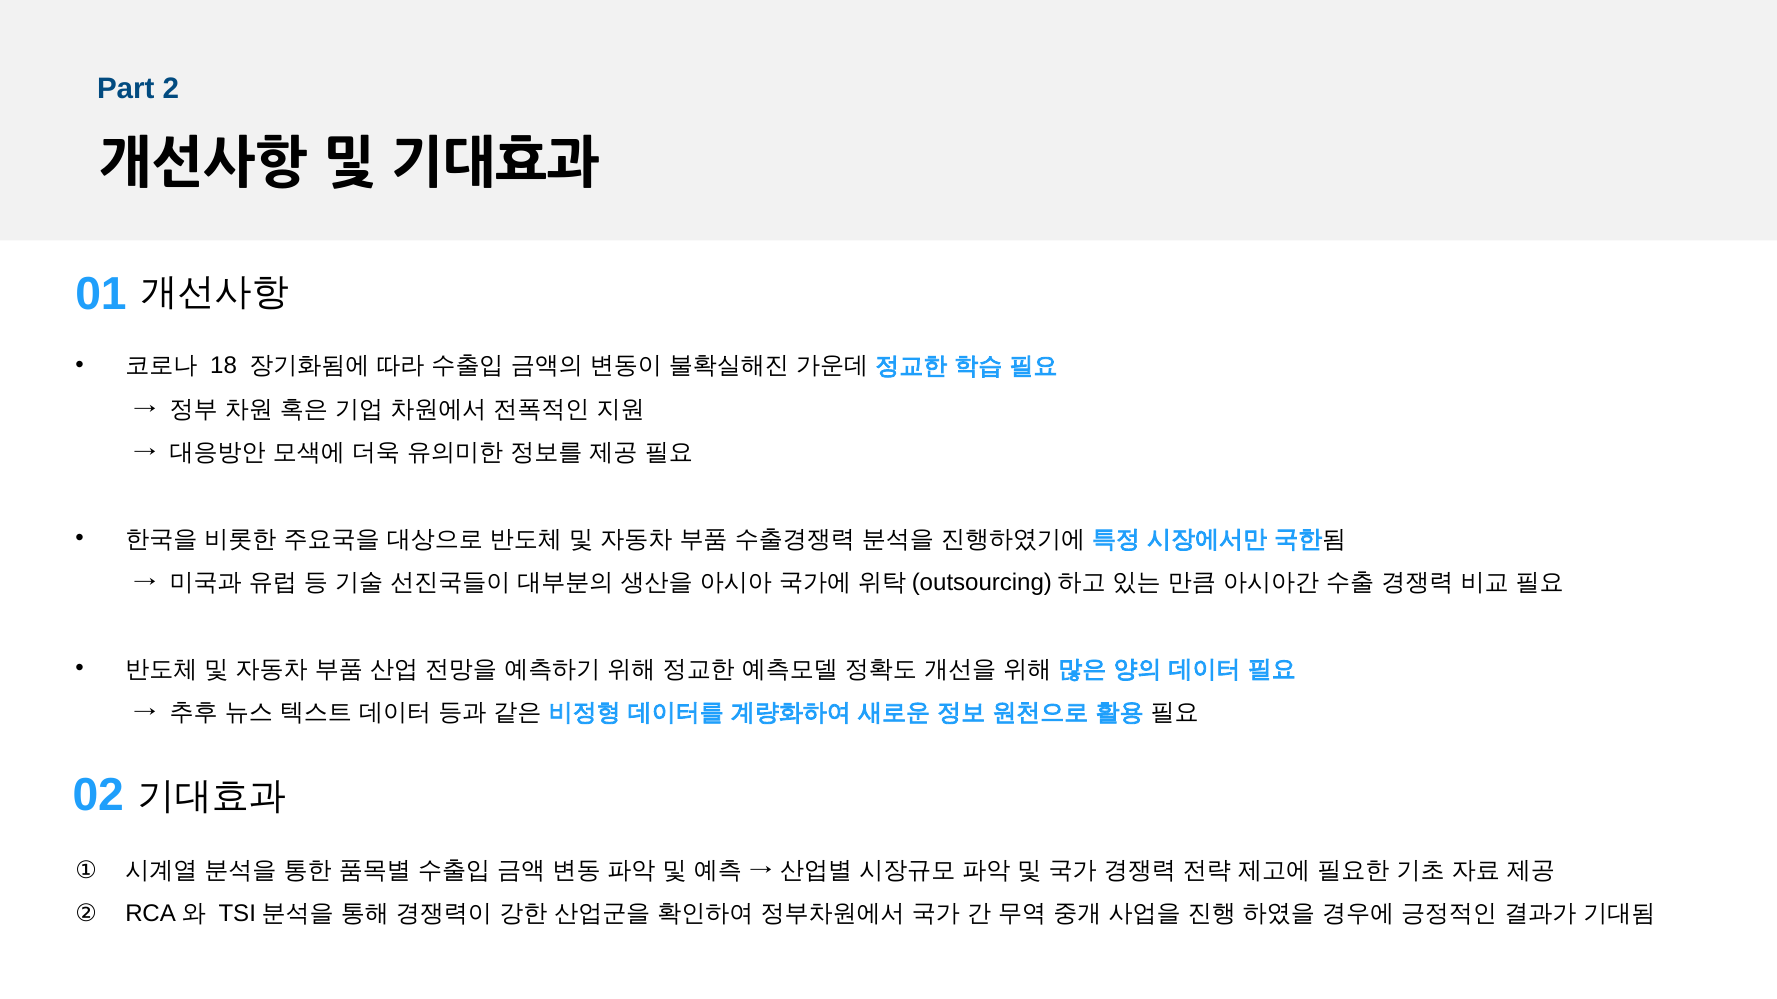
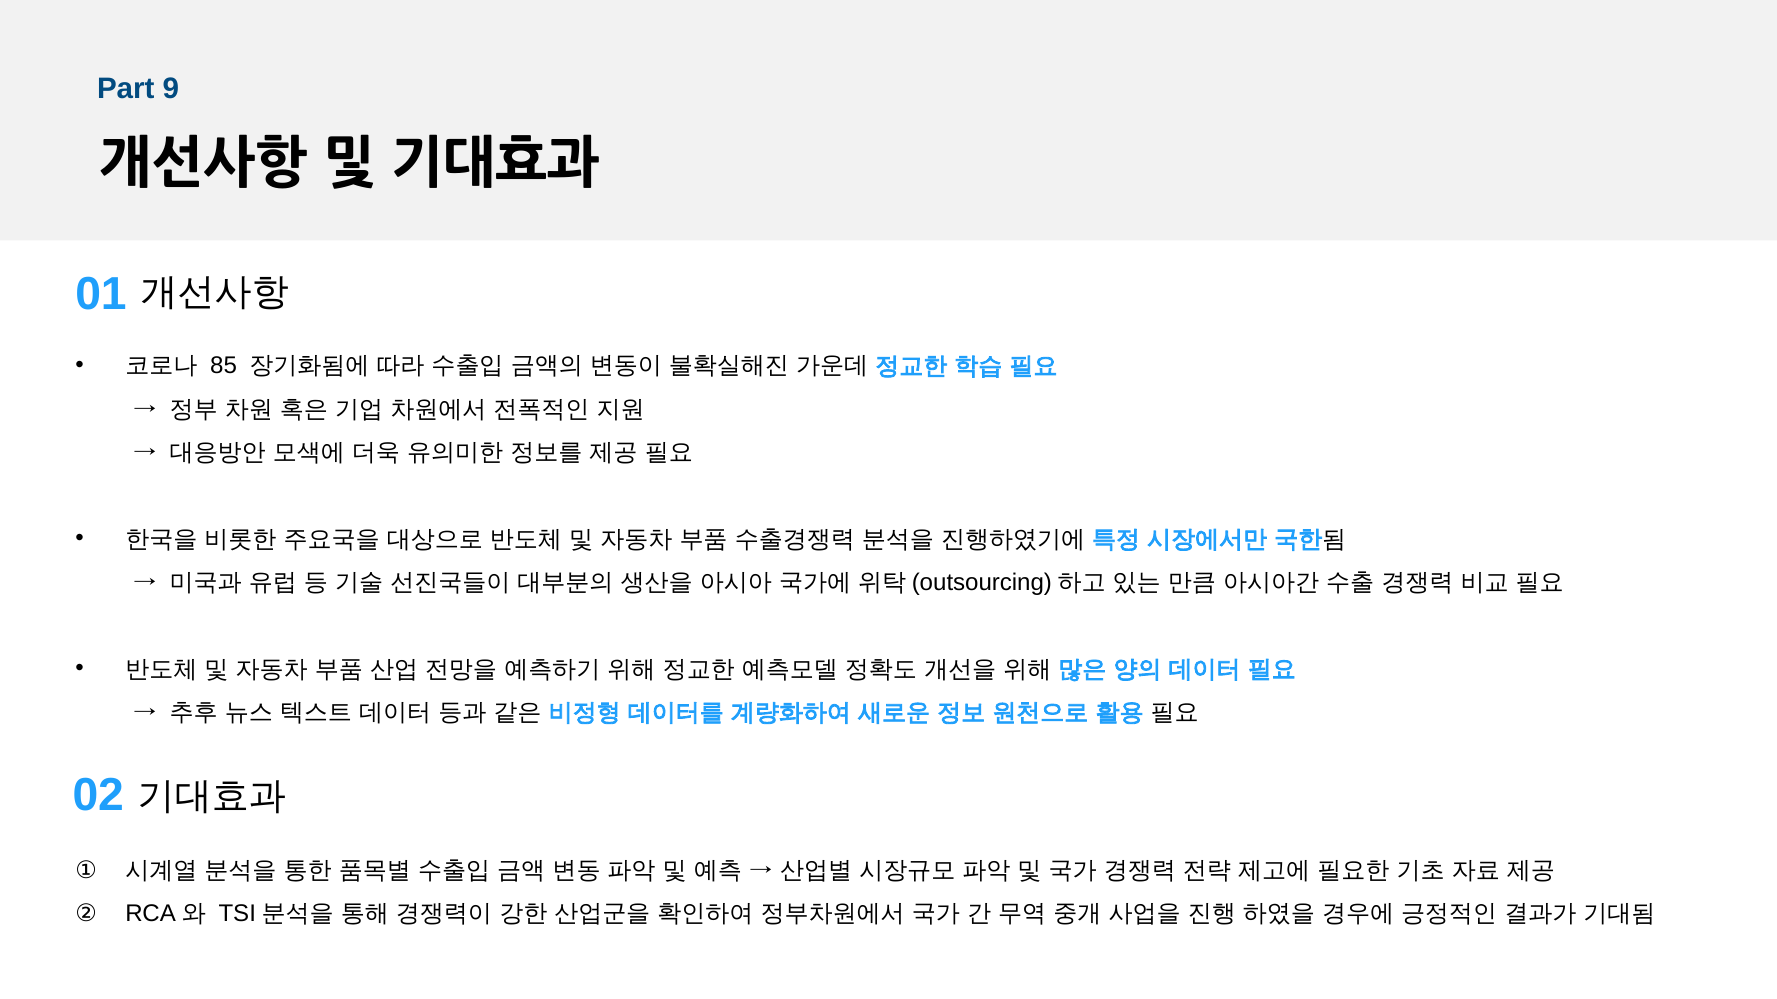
2: 2 -> 9
18: 18 -> 85
